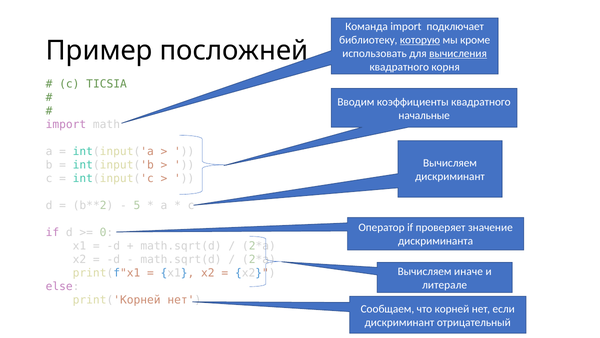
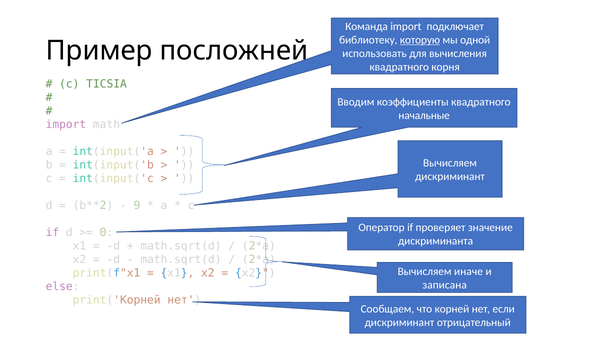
кроме: кроме -> одной
вычисления underline: present -> none
5: 5 -> 9
литерале: литерале -> записана
